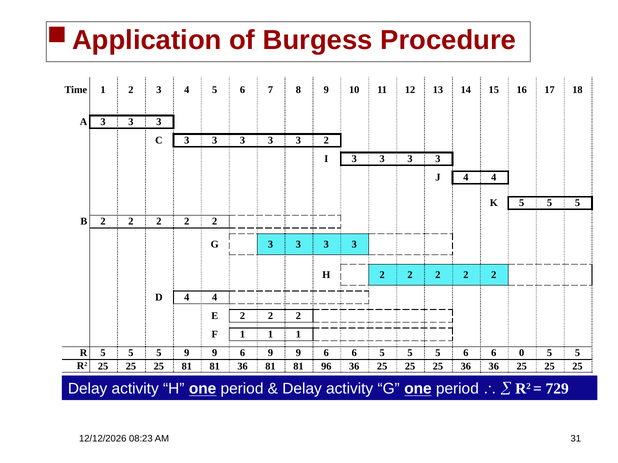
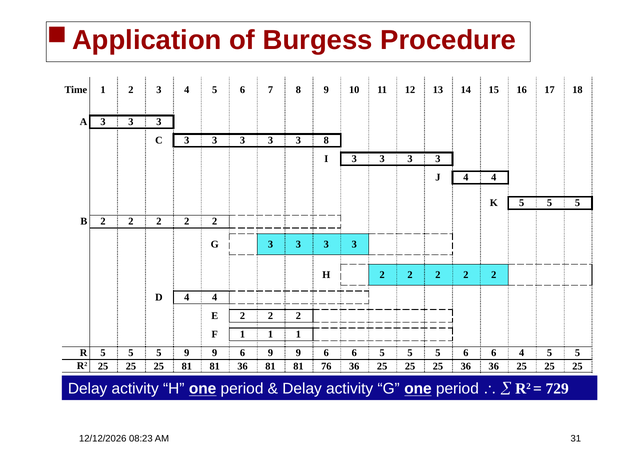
3 2: 2 -> 8
6 0: 0 -> 4
96: 96 -> 76
